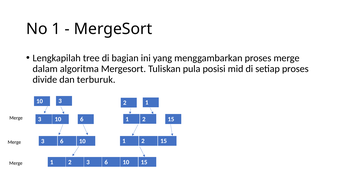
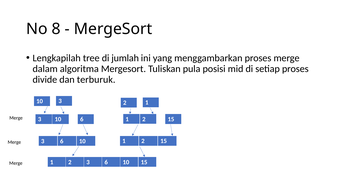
No 1: 1 -> 8
bagian: bagian -> jumlah
